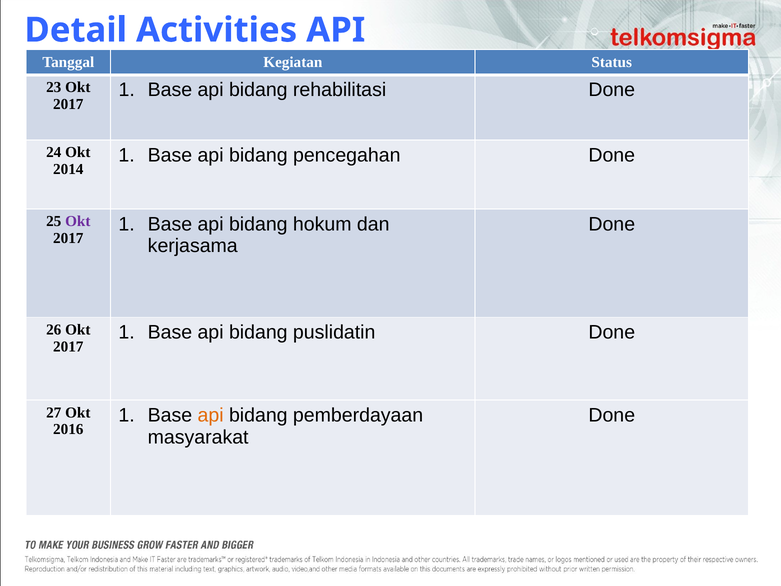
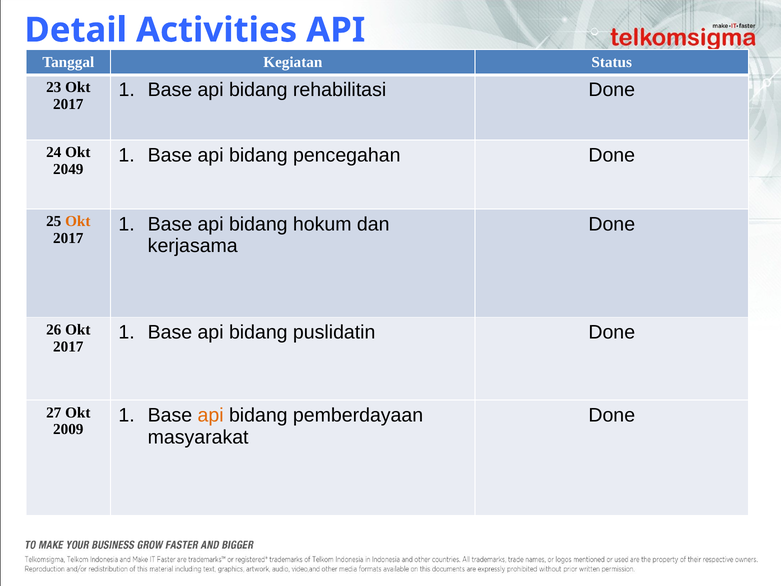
2014: 2014 -> 2049
Okt at (78, 221) colour: purple -> orange
2016: 2016 -> 2009
